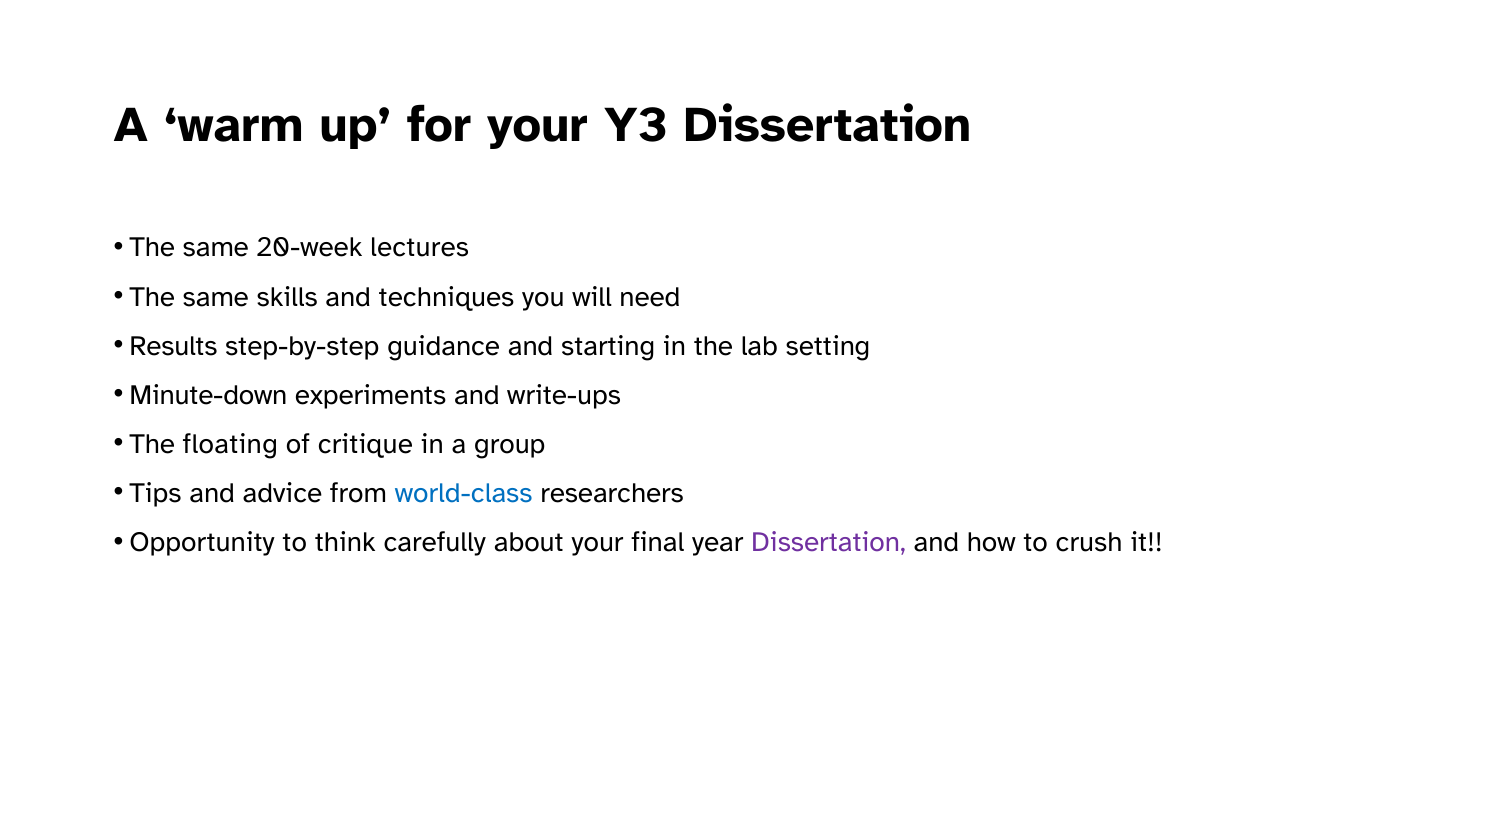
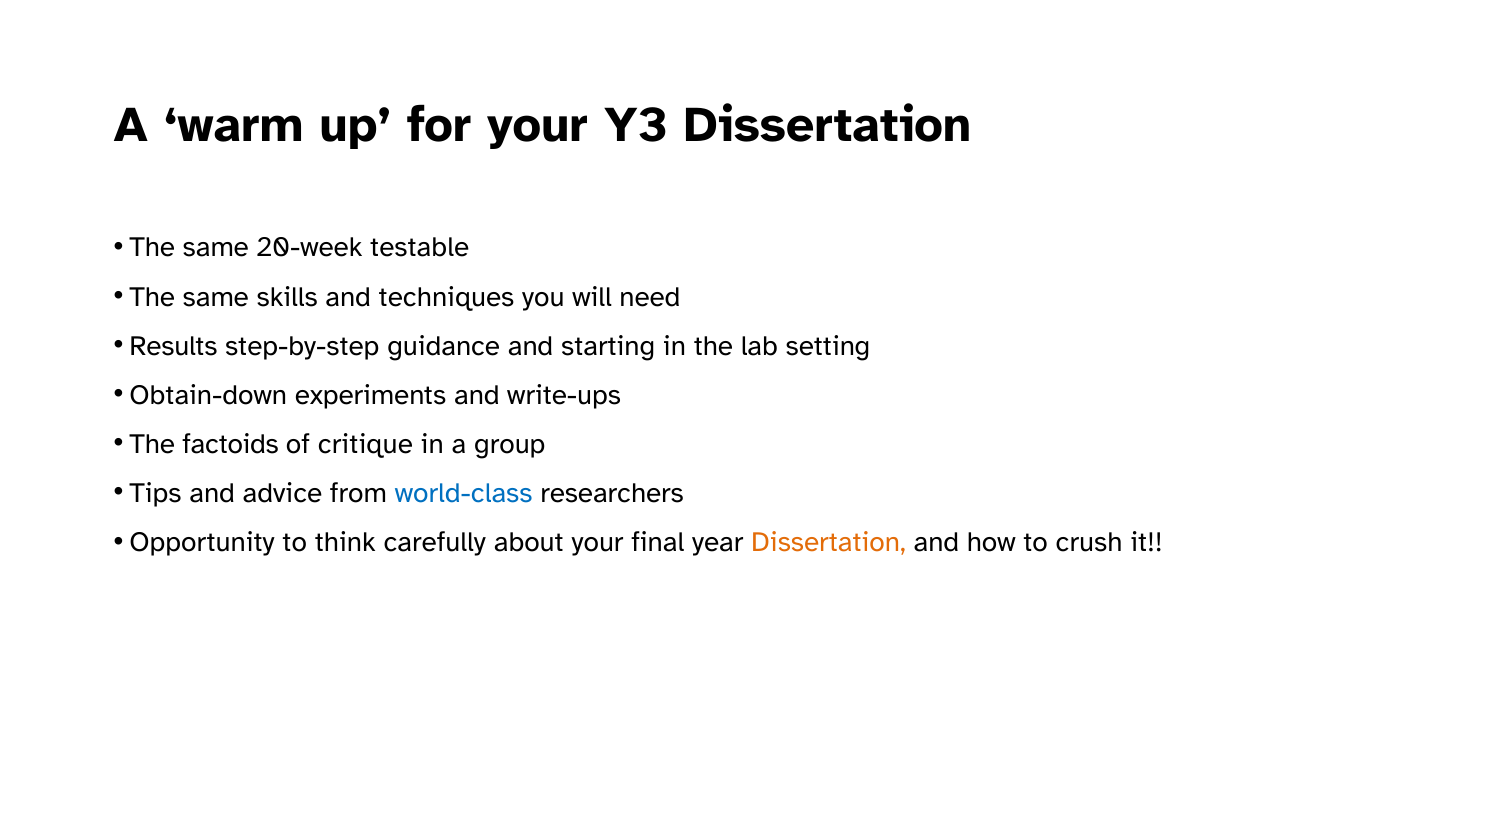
lectures: lectures -> testable
Minute-down: Minute-down -> Obtain-down
floating: floating -> factoids
Dissertation at (829, 542) colour: purple -> orange
